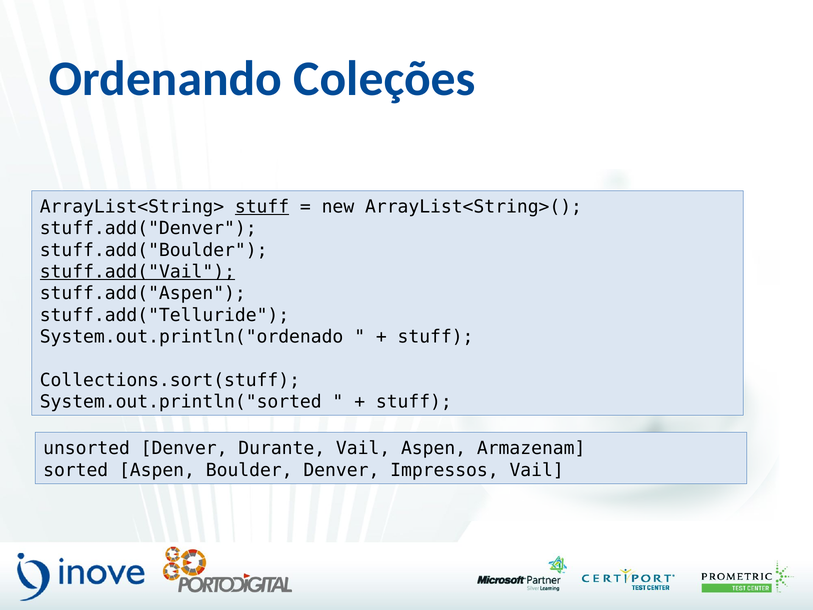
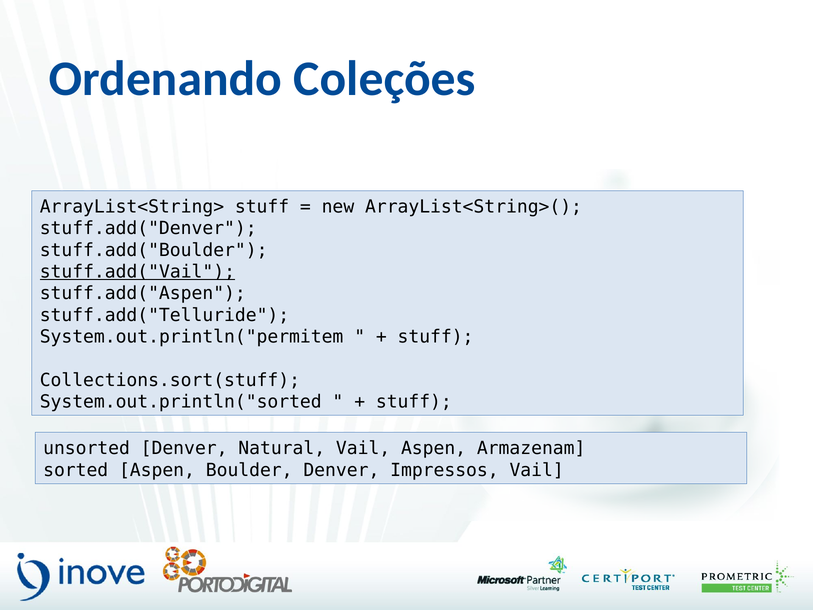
stuff at (262, 207) underline: present -> none
System.out.println("ordenado: System.out.println("ordenado -> System.out.println("permitem
Durante: Durante -> Natural
